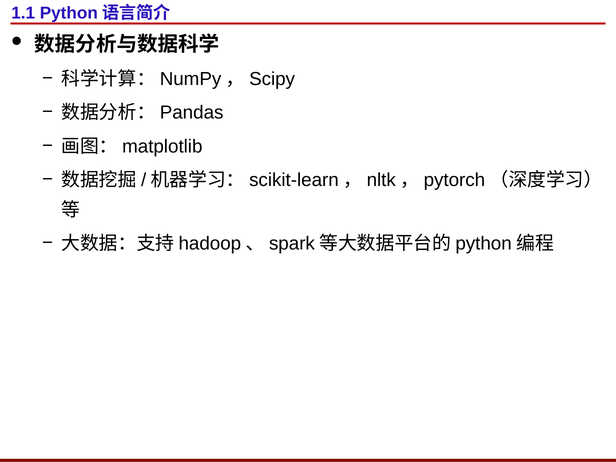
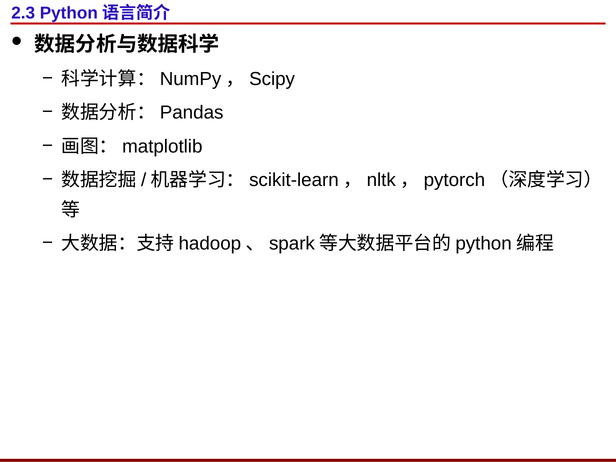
1.1: 1.1 -> 2.3
